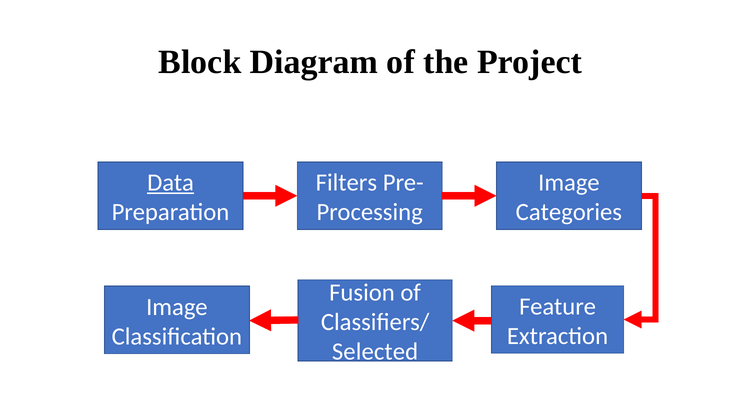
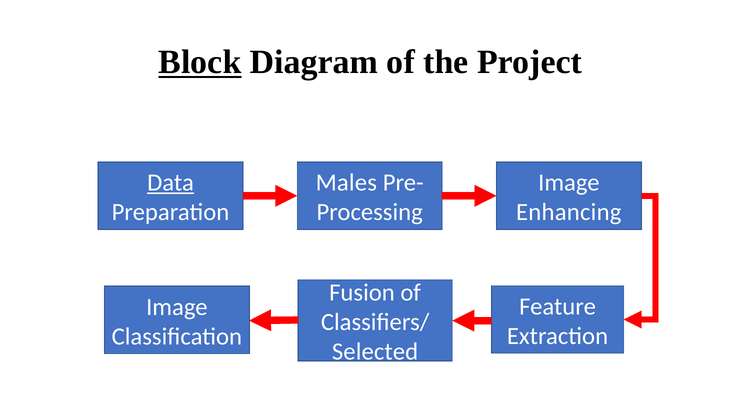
Block underline: none -> present
Filters: Filters -> Males
Categories: Categories -> Enhancing
